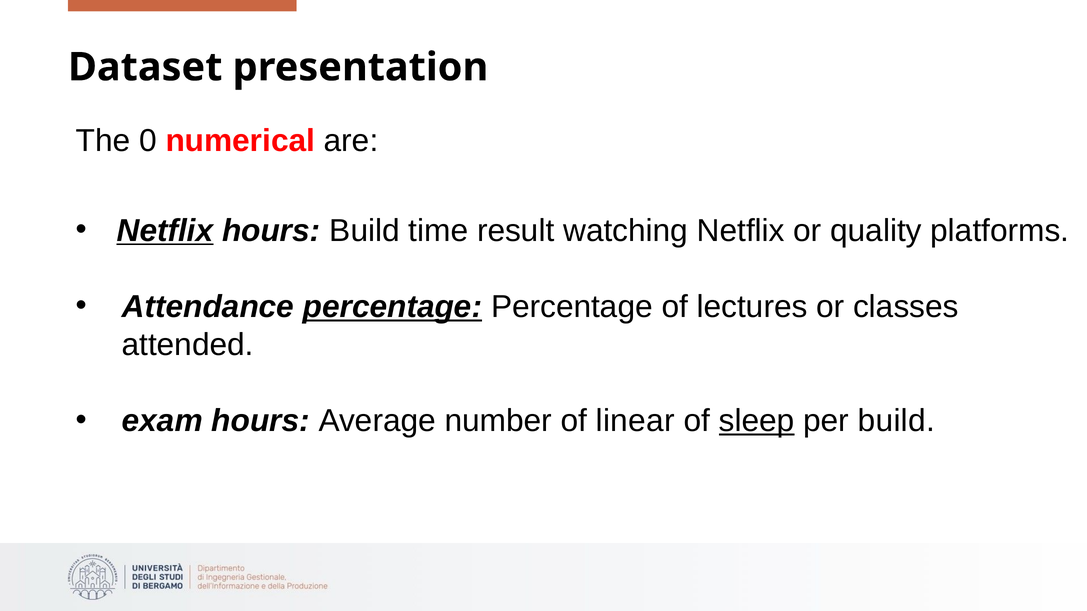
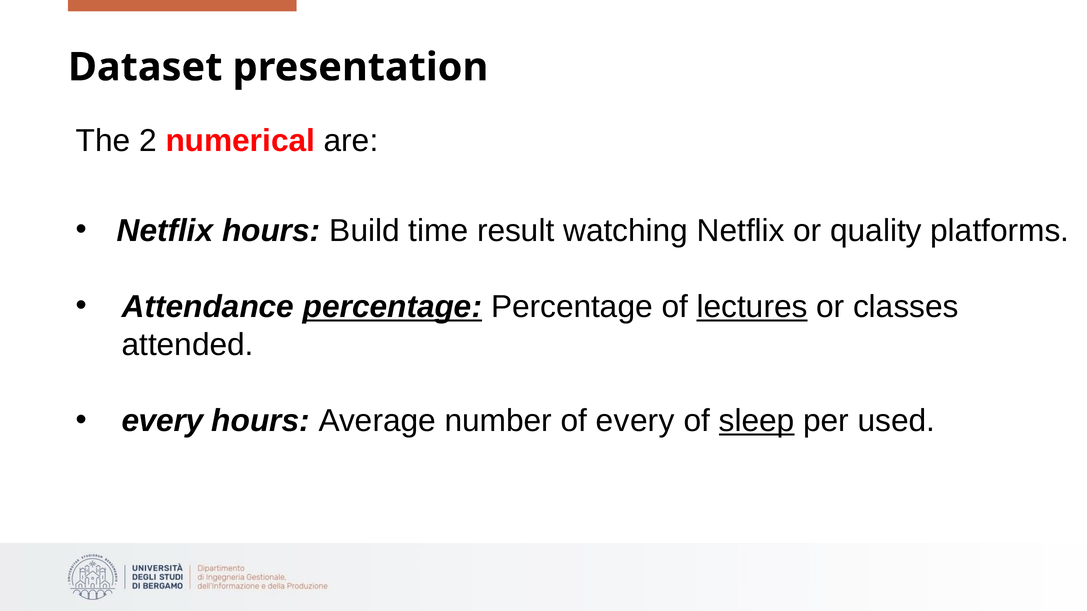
0: 0 -> 2
Netflix at (165, 231) underline: present -> none
lectures underline: none -> present
exam at (162, 421): exam -> every
of linear: linear -> every
per build: build -> used
